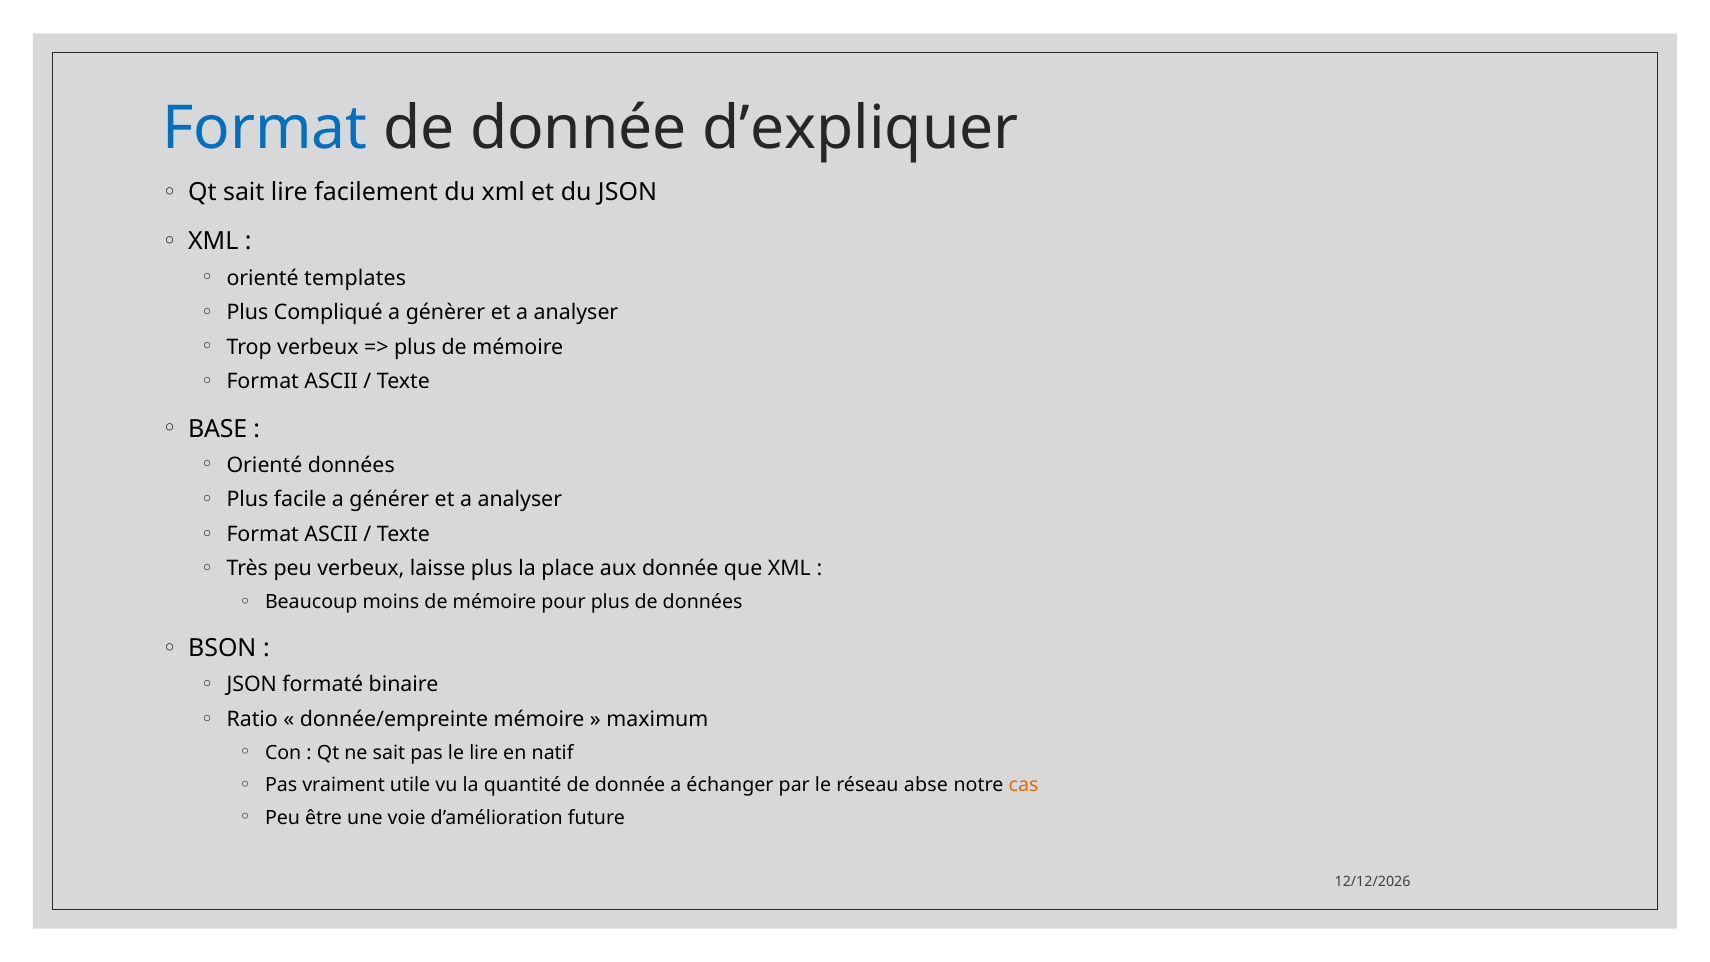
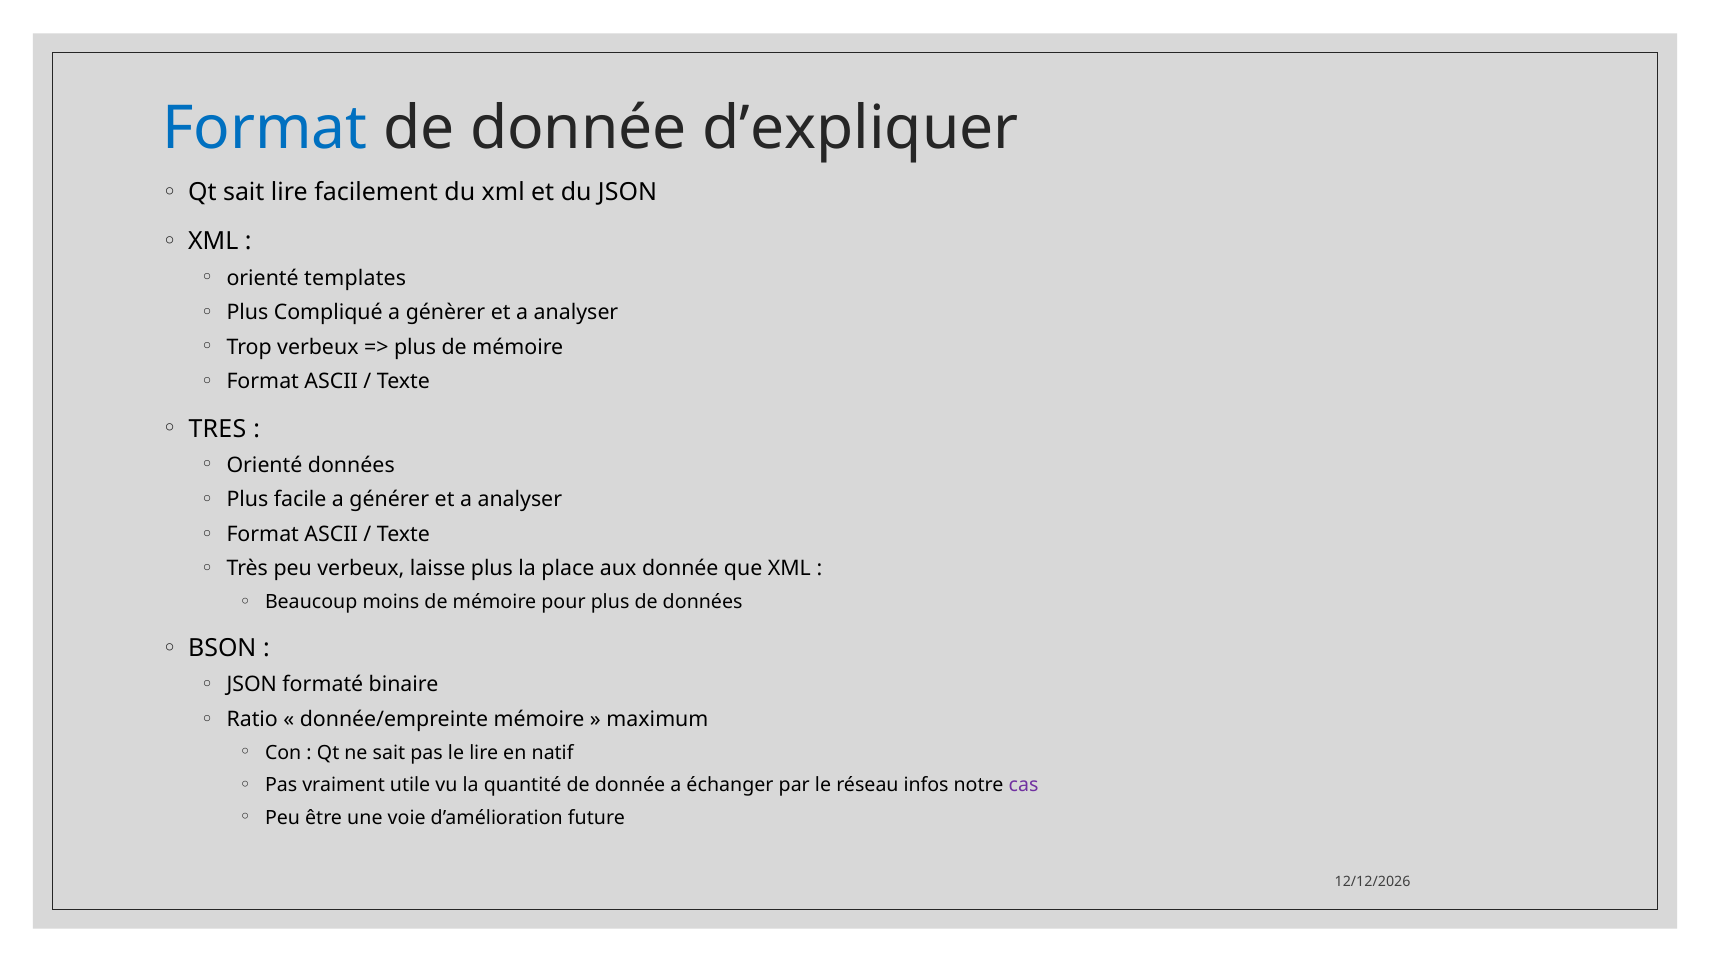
BASE: BASE -> TRES
abse: abse -> infos
cas colour: orange -> purple
